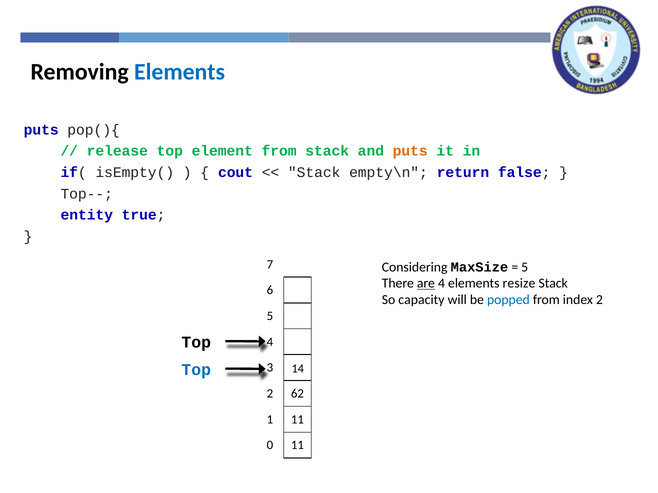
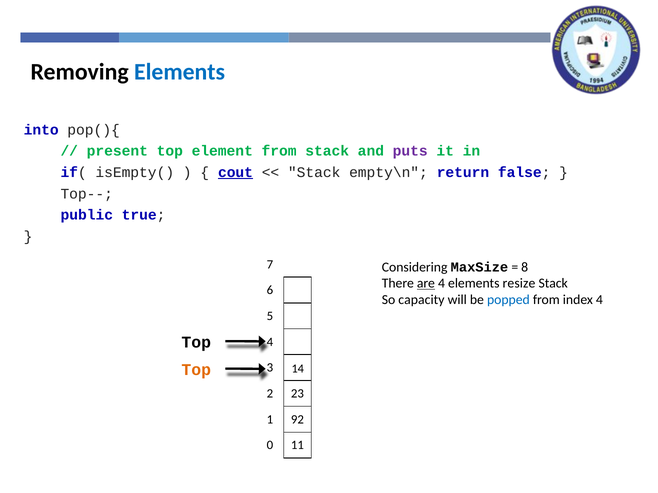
puts at (41, 130): puts -> into
release: release -> present
puts at (410, 151) colour: orange -> purple
cout underline: none -> present
entity: entity -> public
5 at (525, 267): 5 -> 8
index 2: 2 -> 4
Top at (196, 370) colour: blue -> orange
62: 62 -> 23
1 11: 11 -> 92
